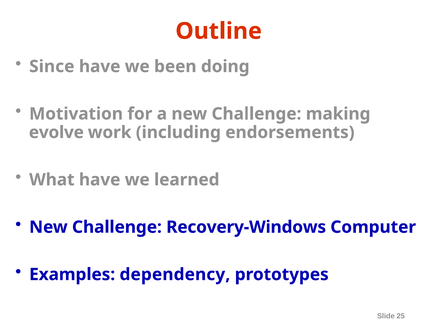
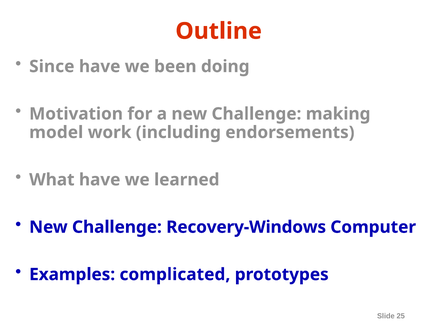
evolve: evolve -> model
dependency: dependency -> complicated
